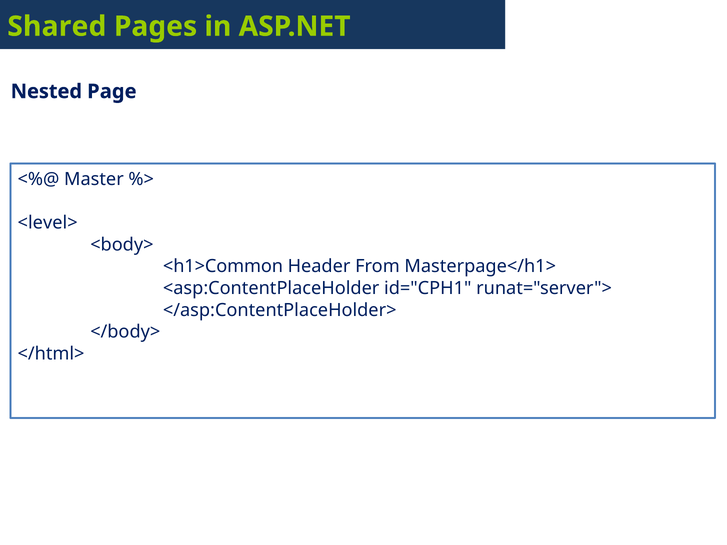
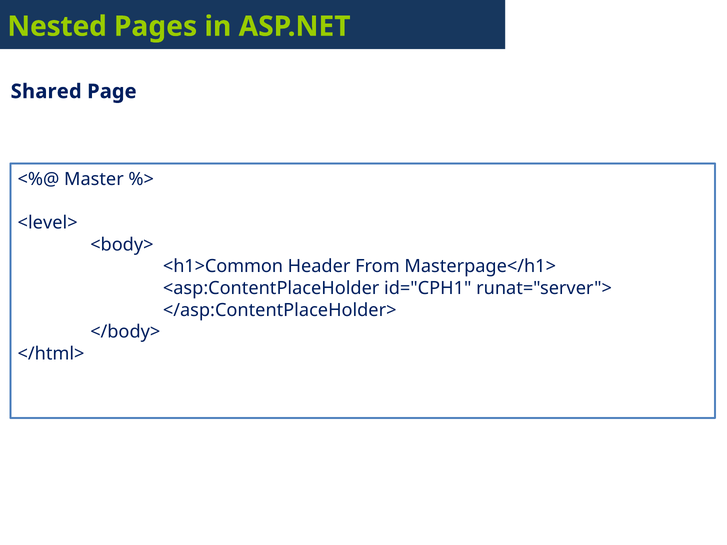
Shared: Shared -> Nested
Nested: Nested -> Shared
